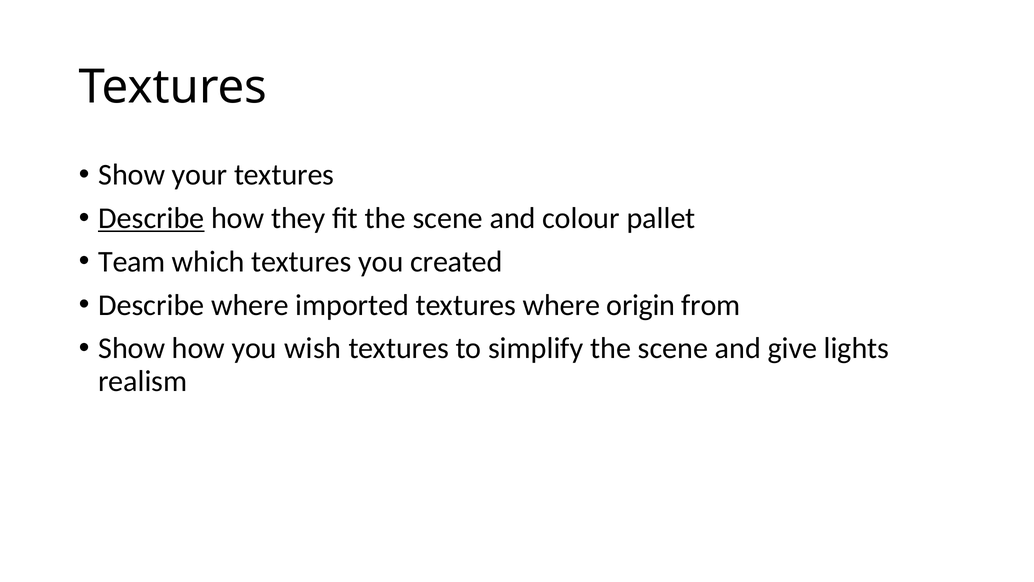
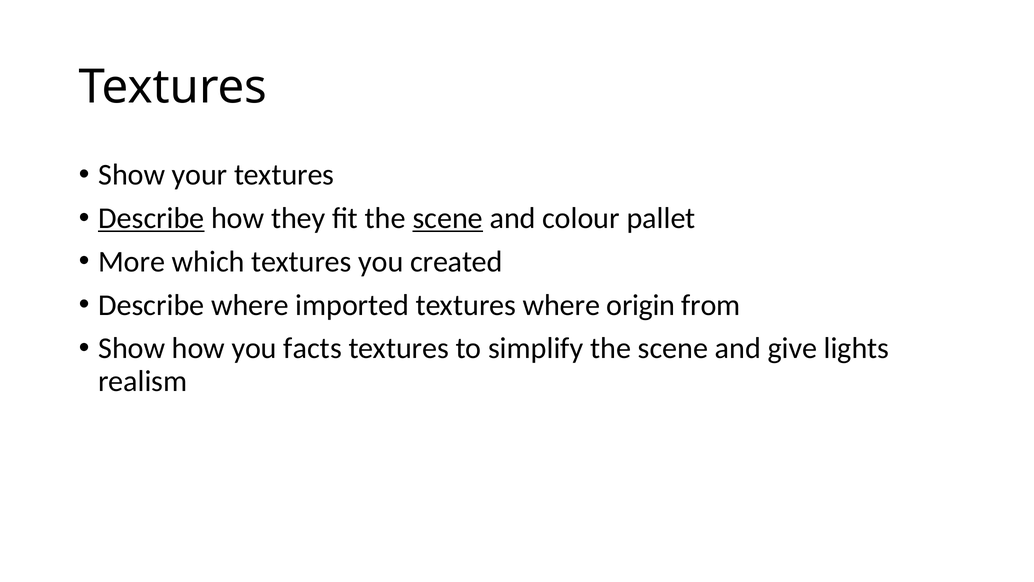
scene at (448, 218) underline: none -> present
Team: Team -> More
wish: wish -> facts
